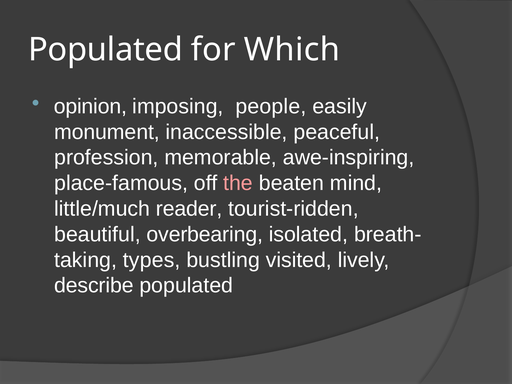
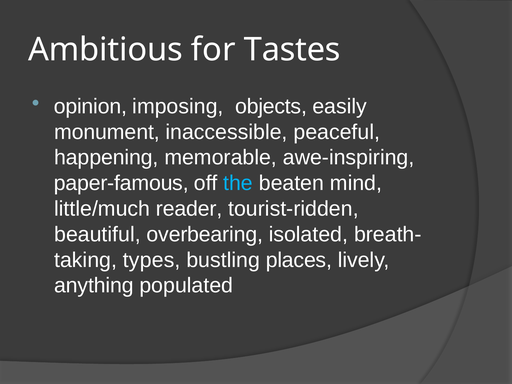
Populated at (106, 50): Populated -> Ambitious
Which: Which -> Tastes
people: people -> objects
profession: profession -> happening
place-famous: place-famous -> paper-famous
the colour: pink -> light blue
visited: visited -> places
describe: describe -> anything
